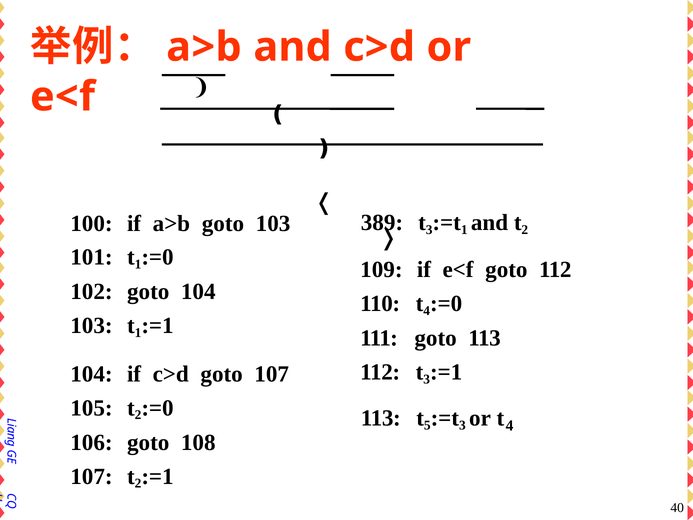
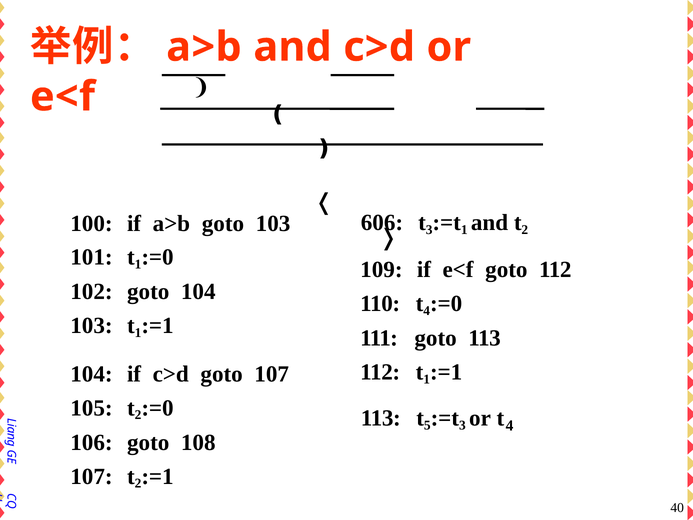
389: 389 -> 606
112 t 3: 3 -> 1
